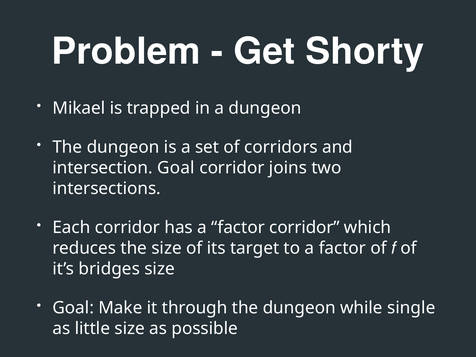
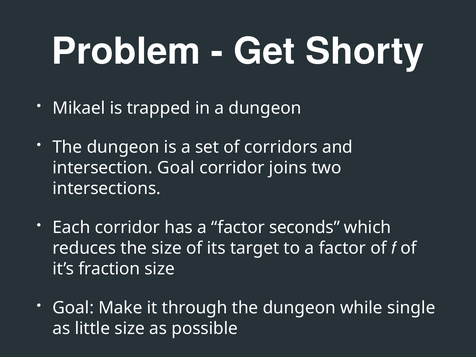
factor corridor: corridor -> seconds
bridges: bridges -> fraction
